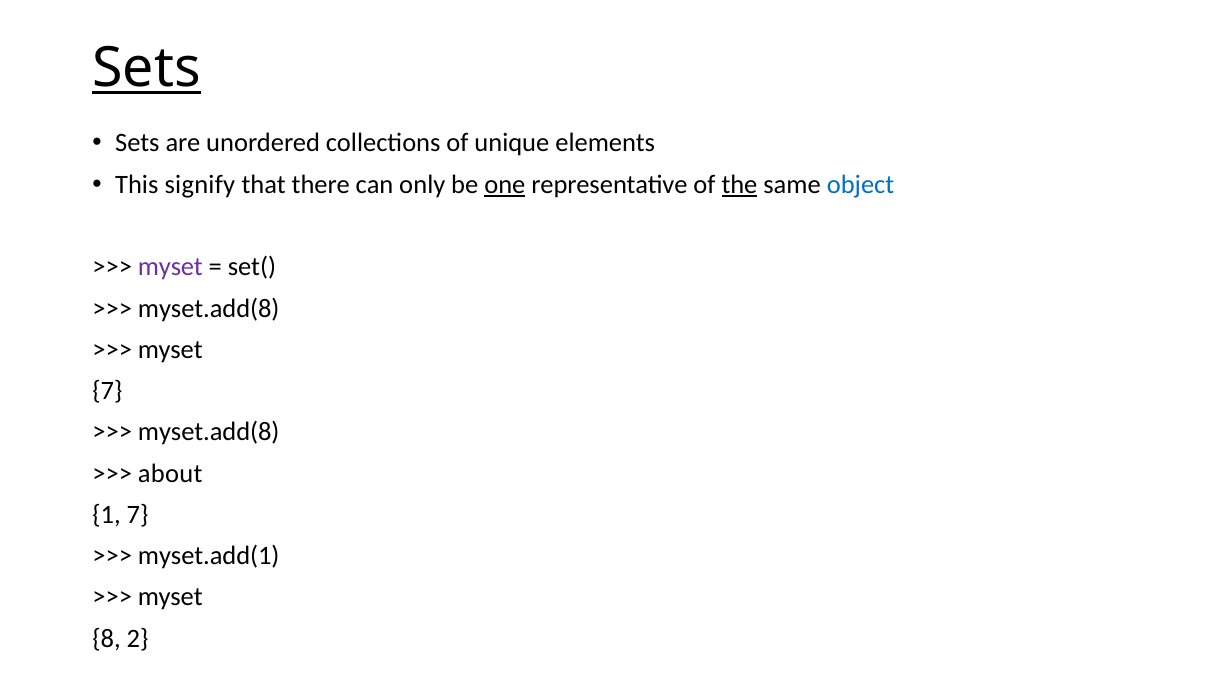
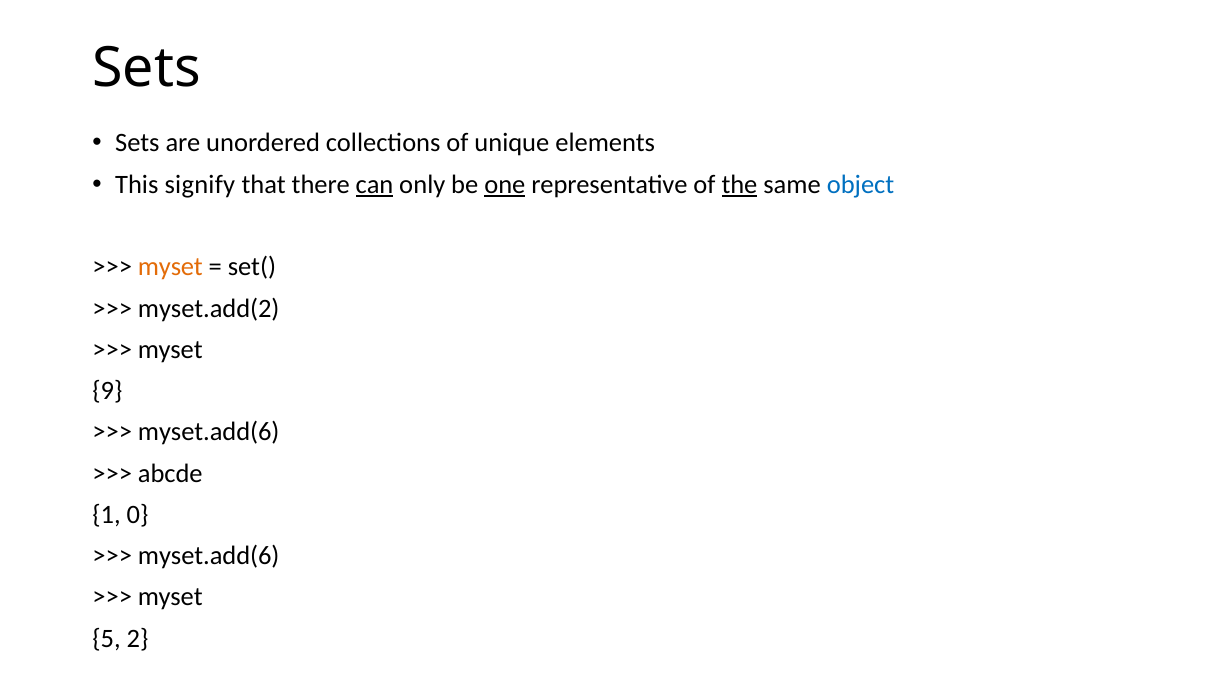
Sets at (147, 68) underline: present -> none
can underline: none -> present
myset at (170, 267) colour: purple -> orange
myset.add(8 at (209, 308): myset.add(8 -> myset.add(2
7 at (107, 391): 7 -> 9
myset.add(8 at (209, 432): myset.add(8 -> myset.add(6
about: about -> abcde
1 7: 7 -> 0
myset.add(1 at (209, 556): myset.add(1 -> myset.add(6
8: 8 -> 5
